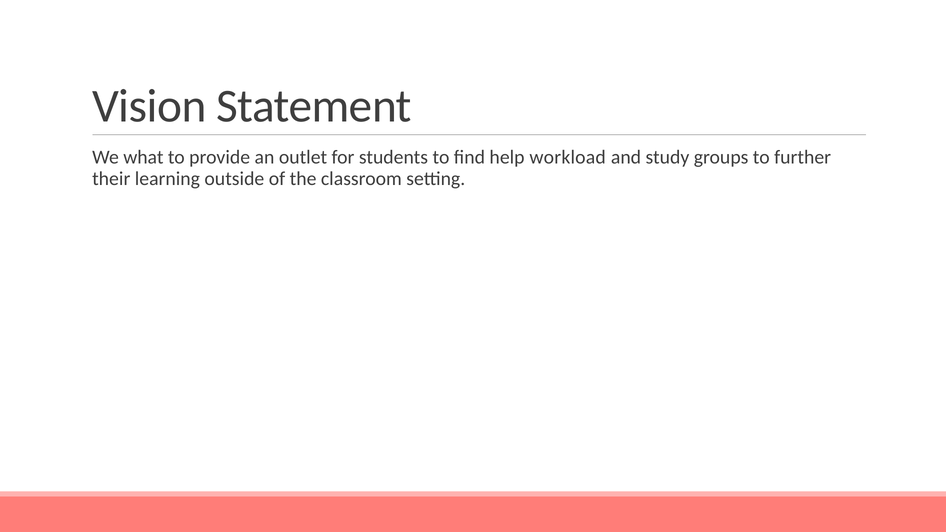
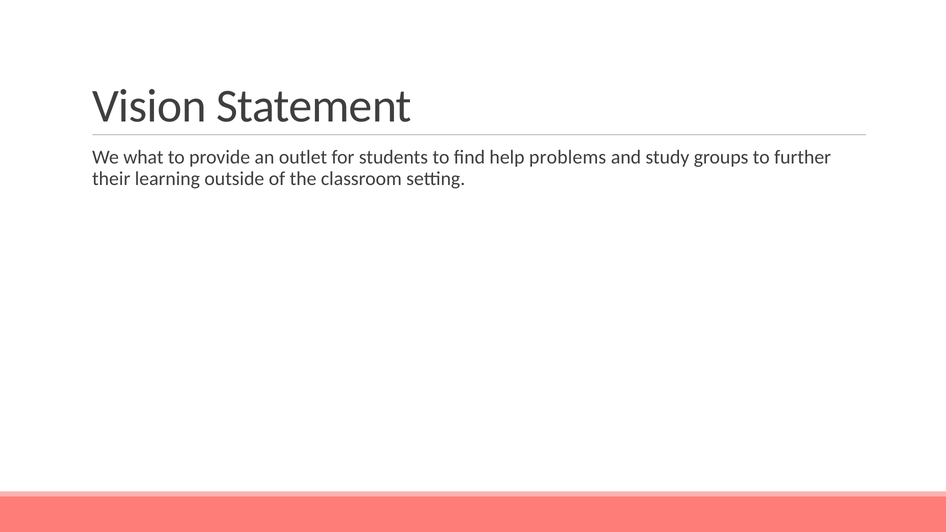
workload: workload -> problems
